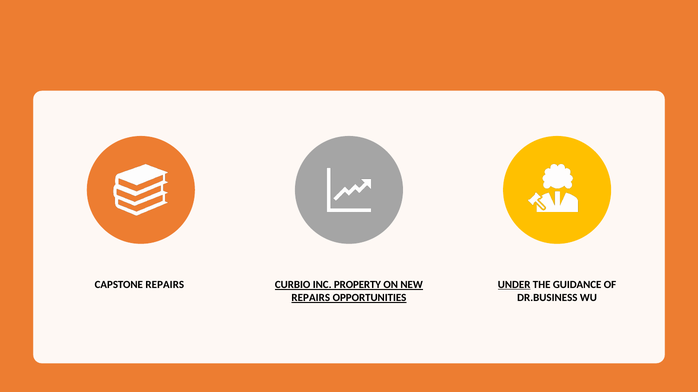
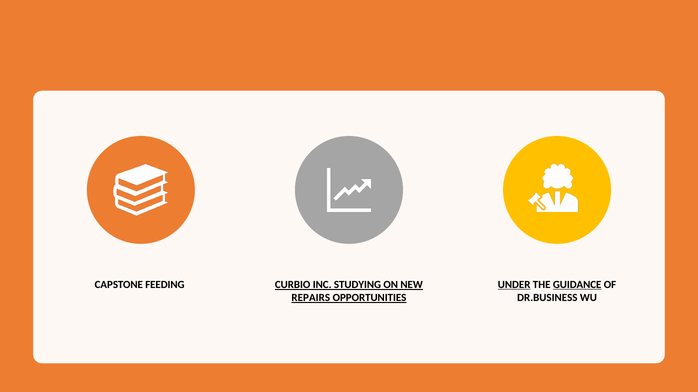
CAPSTONE REPAIRS: REPAIRS -> FEEDING
PROPERTY: PROPERTY -> STUDYING
GUIDANCE underline: none -> present
